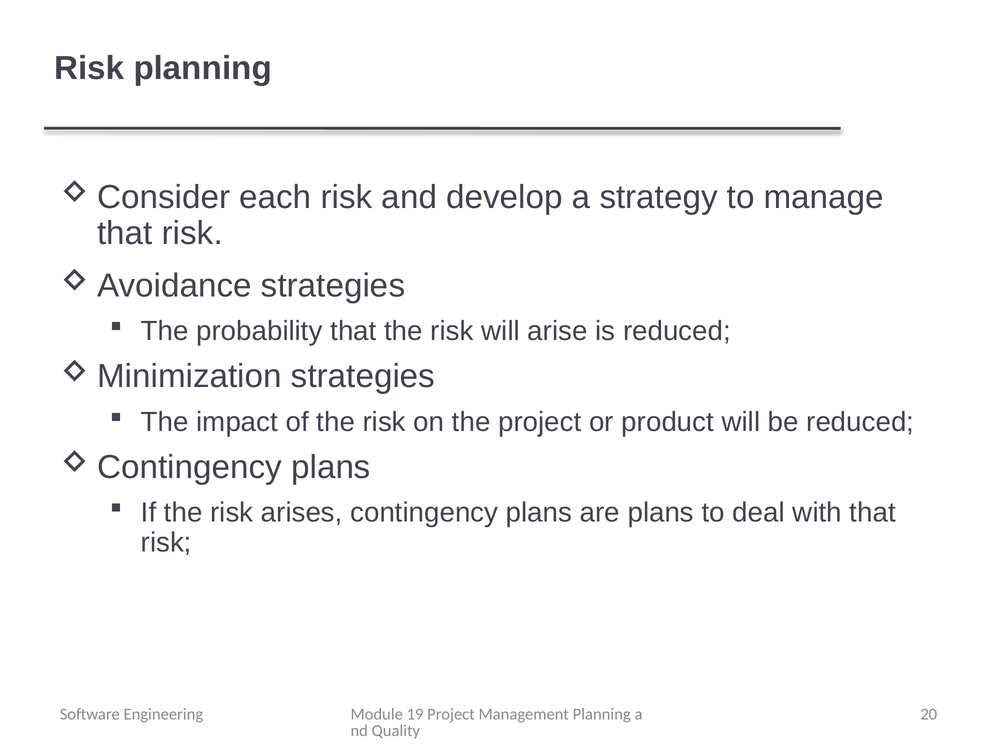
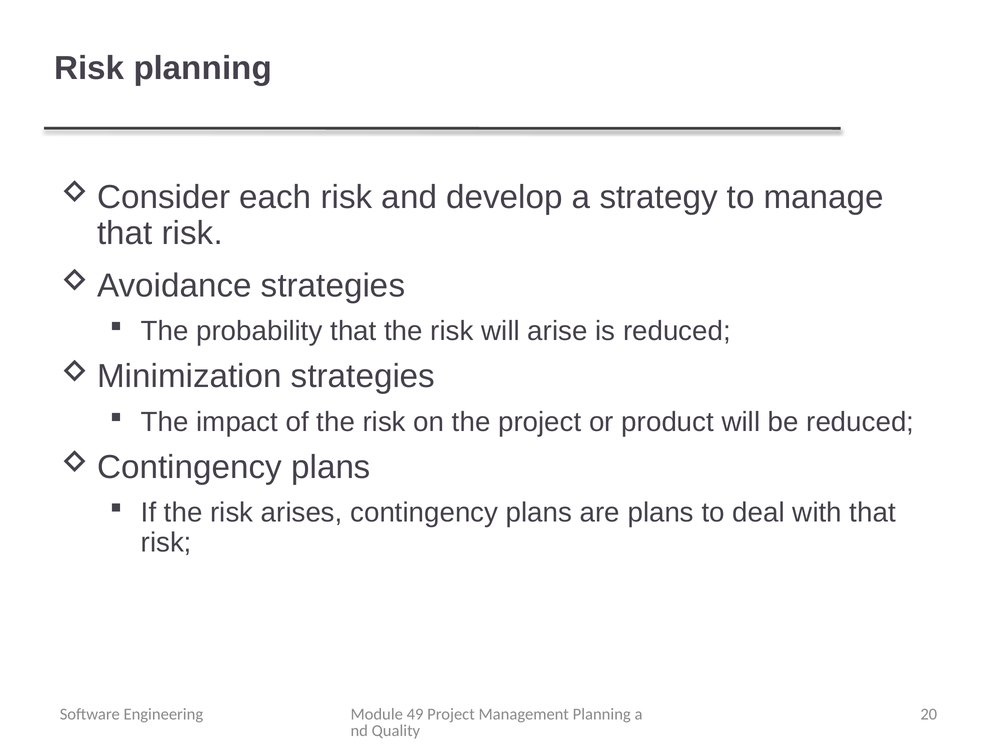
19: 19 -> 49
